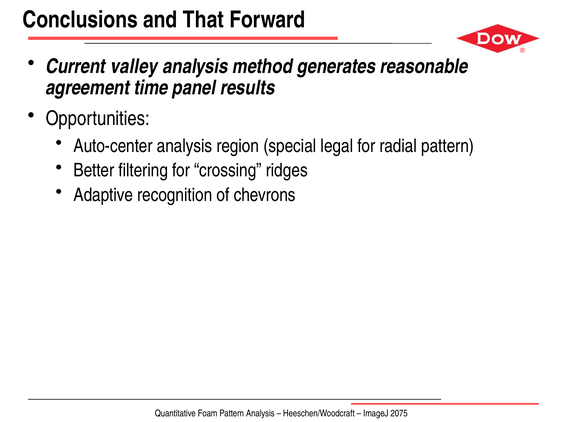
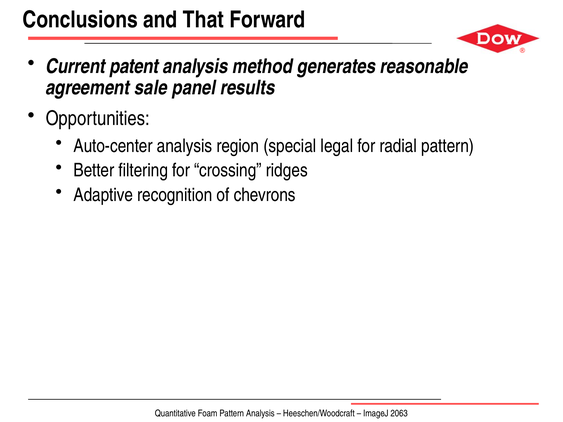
valley: valley -> patent
time: time -> sale
2075: 2075 -> 2063
